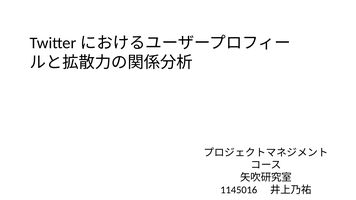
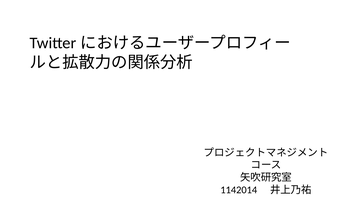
1145016: 1145016 -> 1142014
